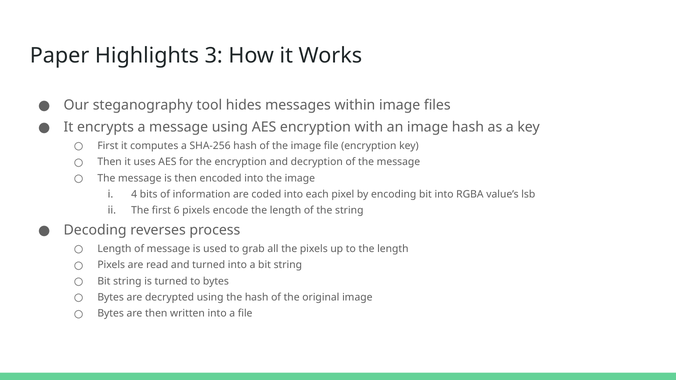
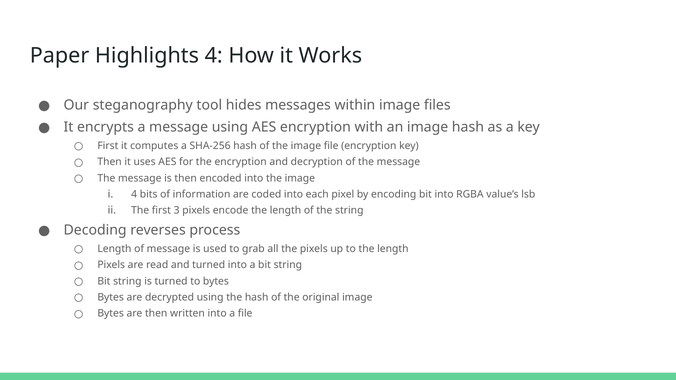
Highlights 3: 3 -> 4
6: 6 -> 3
